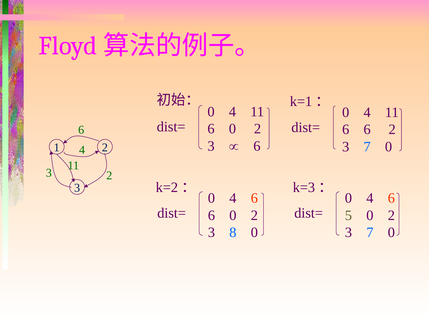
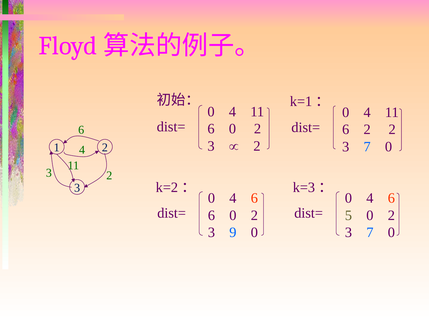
6 at (367, 129): 6 -> 2
6 at (257, 146): 6 -> 2
8: 8 -> 9
